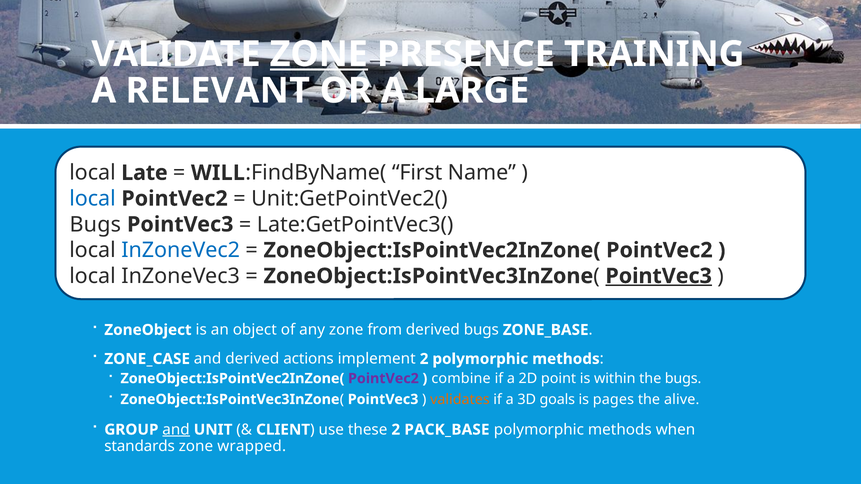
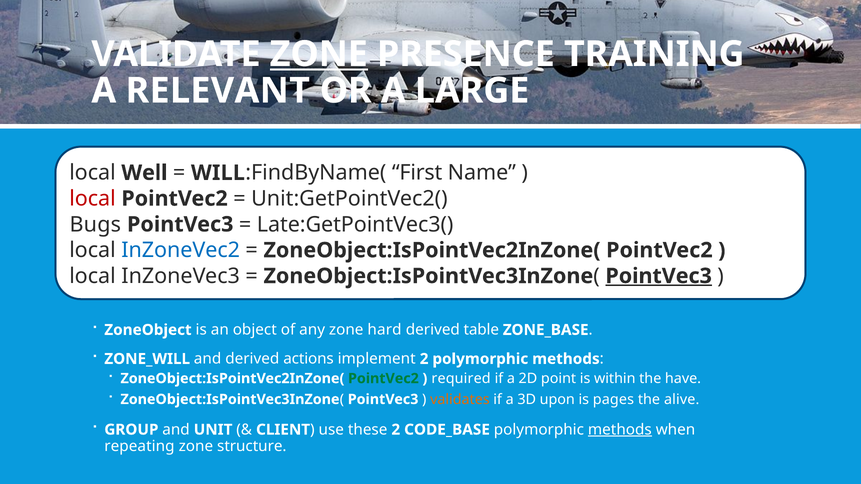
Late: Late -> Well
local at (92, 199) colour: blue -> red
from: from -> hard
derived bugs: bugs -> table
ZONE_CASE: ZONE_CASE -> ZONE_WILL
PointVec2 at (383, 379) colour: purple -> green
combine: combine -> required
the bugs: bugs -> have
goals: goals -> upon
and at (176, 430) underline: present -> none
PACK_BASE: PACK_BASE -> CODE_BASE
methods at (620, 430) underline: none -> present
standards: standards -> repeating
wrapped: wrapped -> structure
